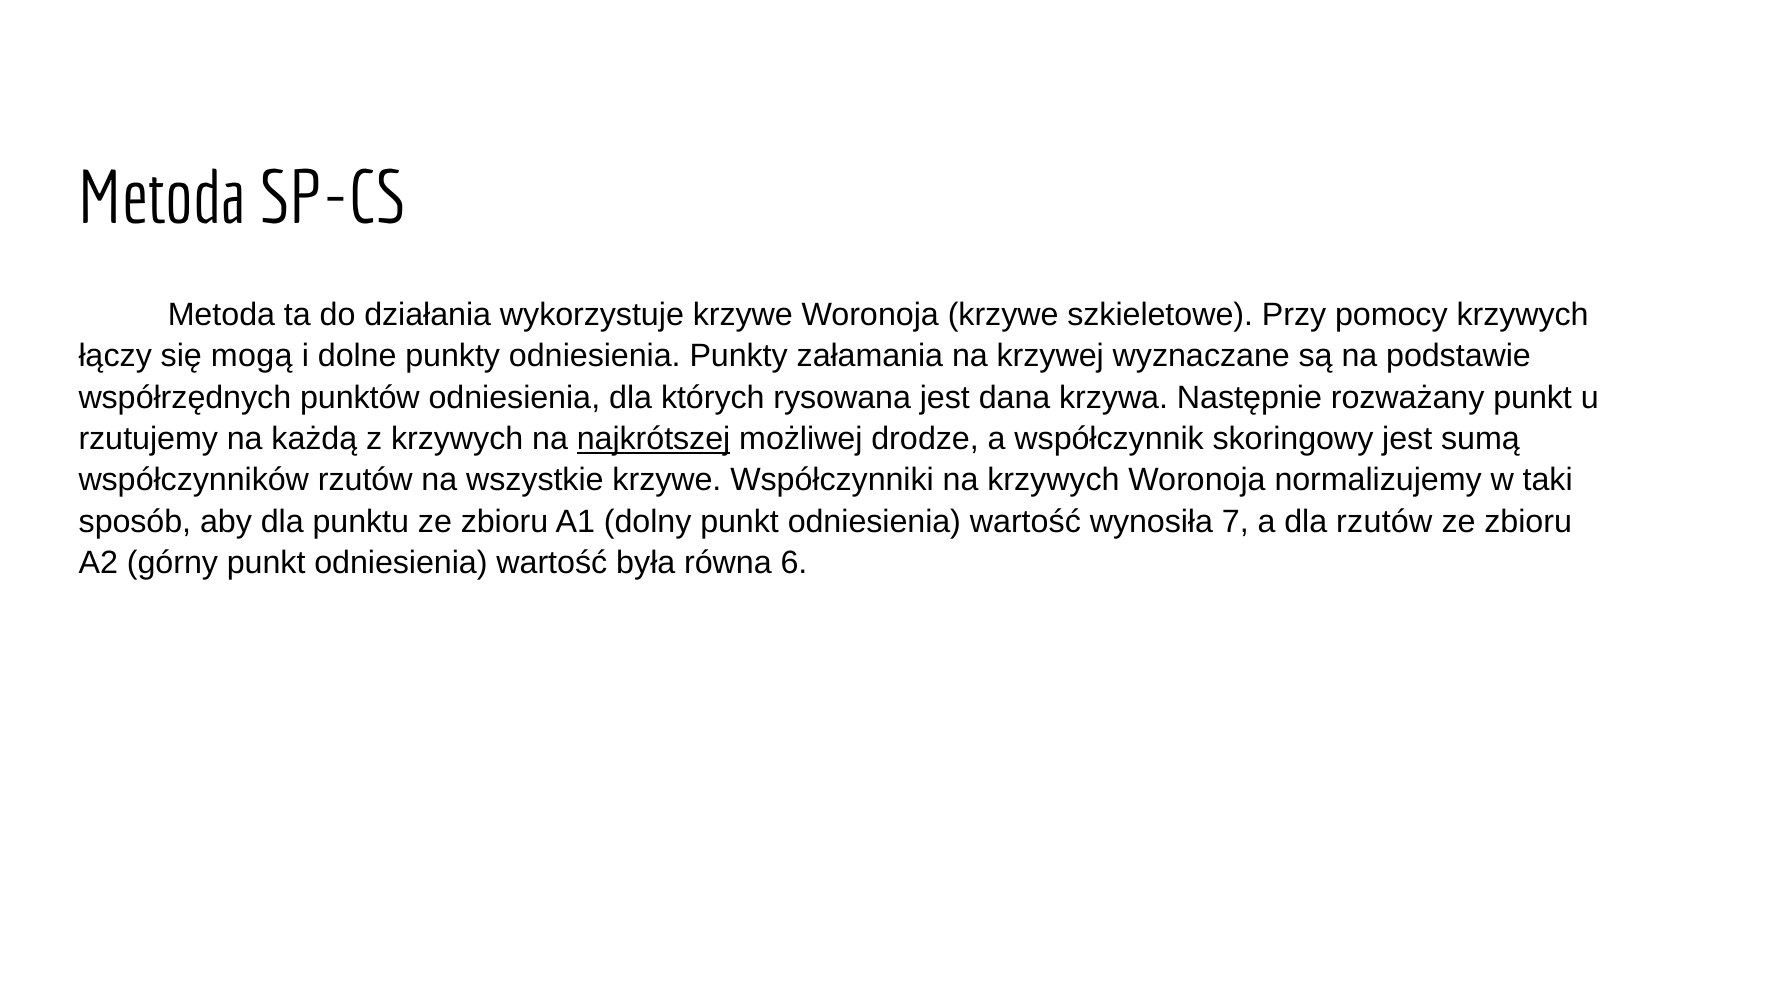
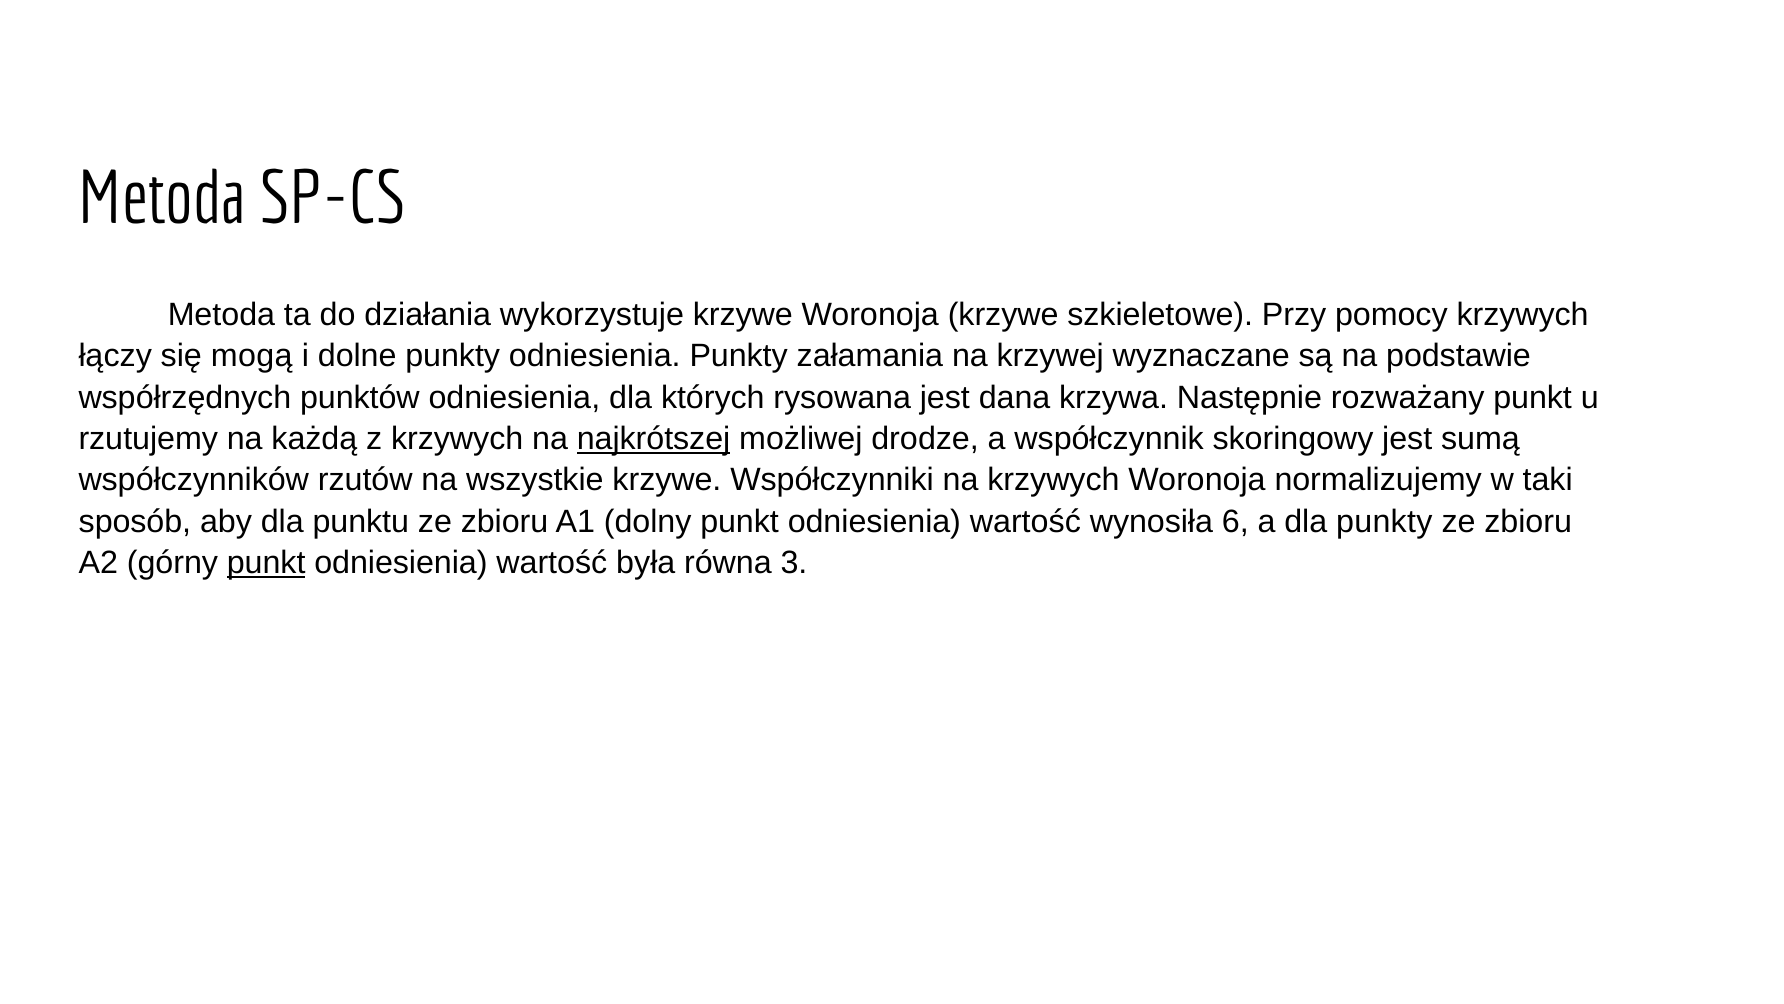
7: 7 -> 6
dla rzutów: rzutów -> punkty
punkt at (266, 562) underline: none -> present
6: 6 -> 3
